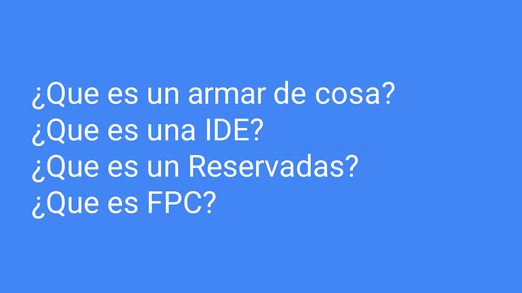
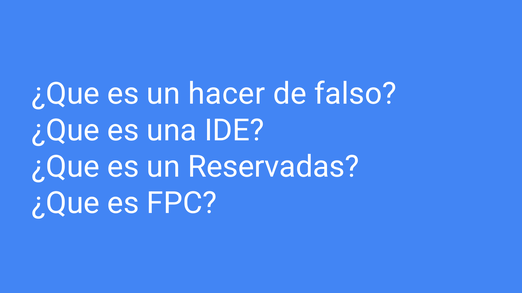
armar: armar -> hacer
cosa: cosa -> falso
